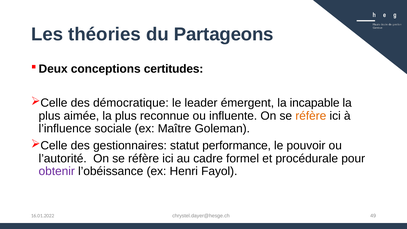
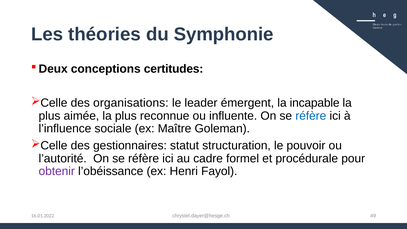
Partageons: Partageons -> Symphonie
démocratique: démocratique -> organisations
réfère at (311, 116) colour: orange -> blue
performance: performance -> structuration
